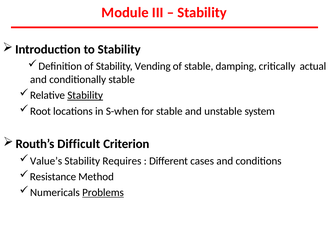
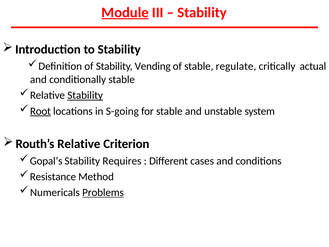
Module underline: none -> present
damping: damping -> regulate
Root underline: none -> present
S-when: S-when -> S-going
Routh’s Difficult: Difficult -> Relative
Value’s: Value’s -> Gopal’s
